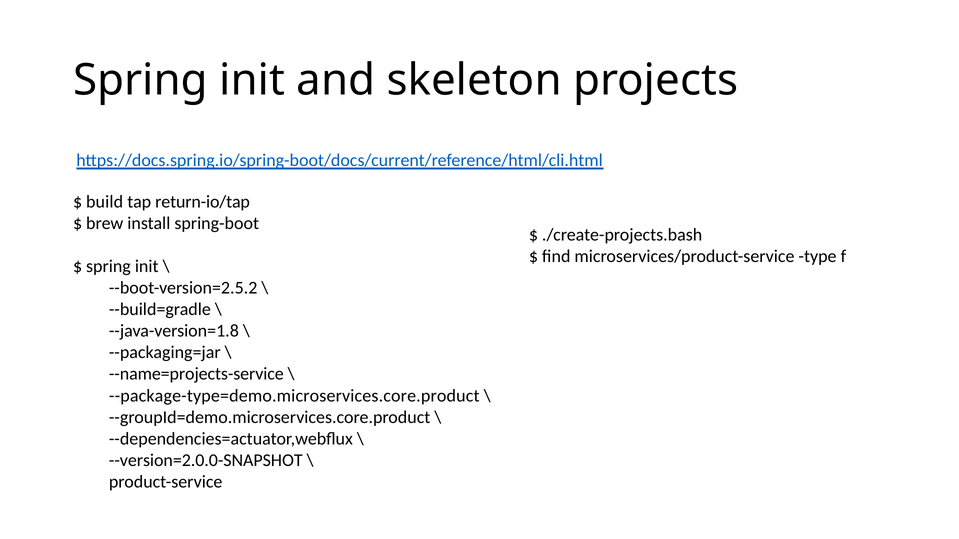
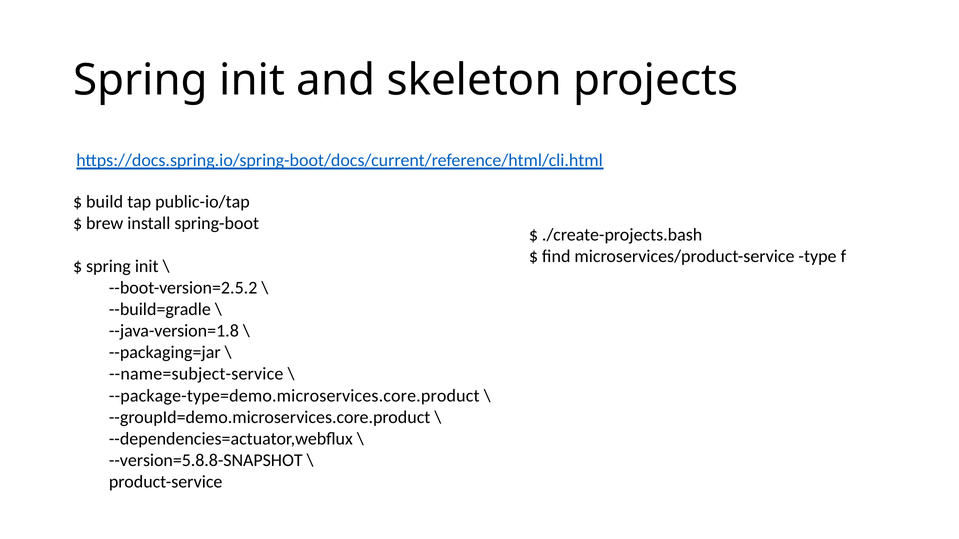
return-io/tap: return-io/tap -> public-io/tap
--name=projects-service: --name=projects-service -> --name=subject-service
--version=2.0.0-SNAPSHOT: --version=2.0.0-SNAPSHOT -> --version=5.8.8-SNAPSHOT
